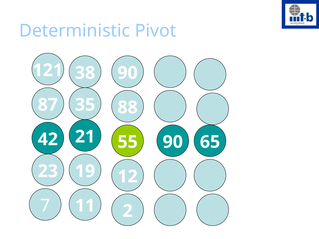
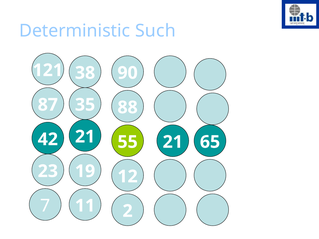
Pivot: Pivot -> Such
55 90: 90 -> 21
